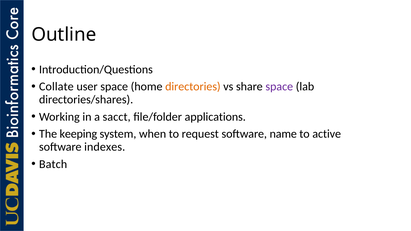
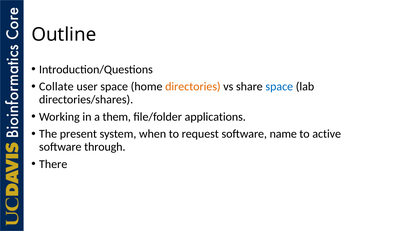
space at (279, 87) colour: purple -> blue
sacct: sacct -> them
keeping: keeping -> present
indexes: indexes -> through
Batch: Batch -> There
